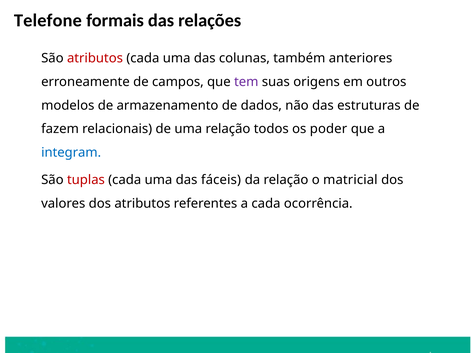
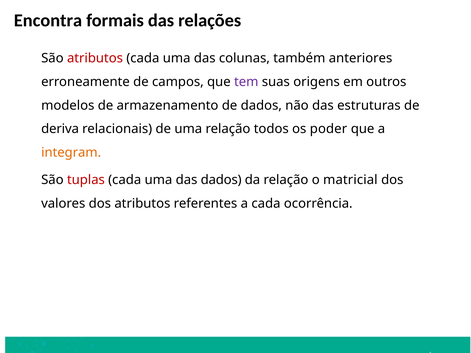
Telefone: Telefone -> Encontra
fazem: fazem -> deriva
integram colour: blue -> orange
das fáceis: fáceis -> dados
